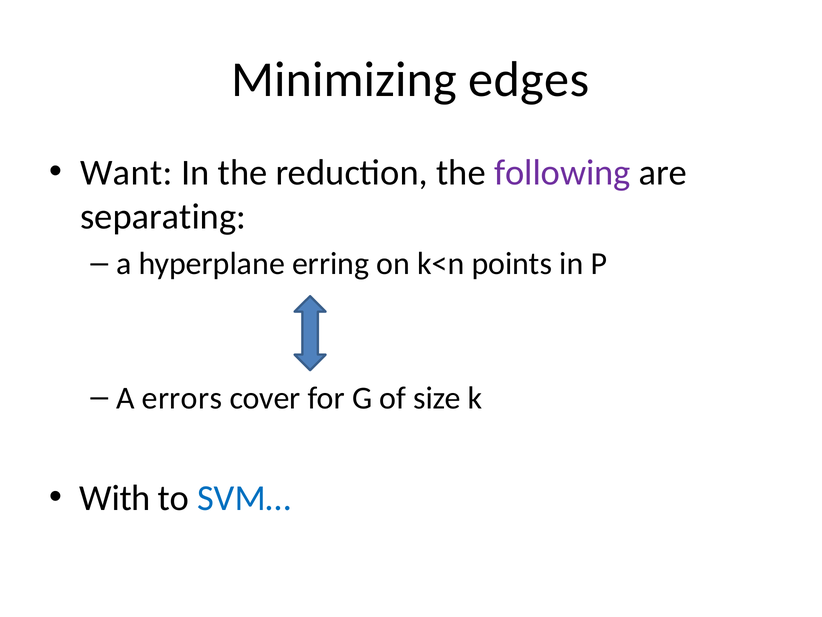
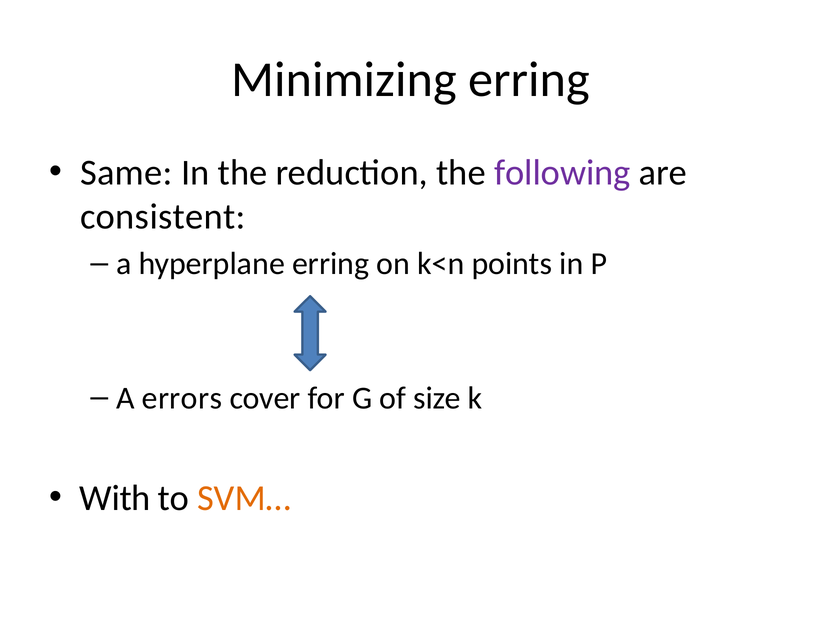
Minimizing edges: edges -> erring
Want: Want -> Same
separating: separating -> consistent
SVM… colour: blue -> orange
